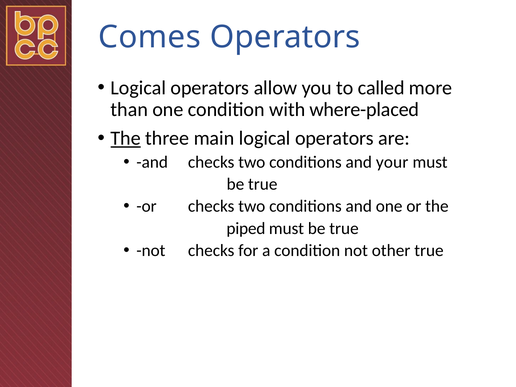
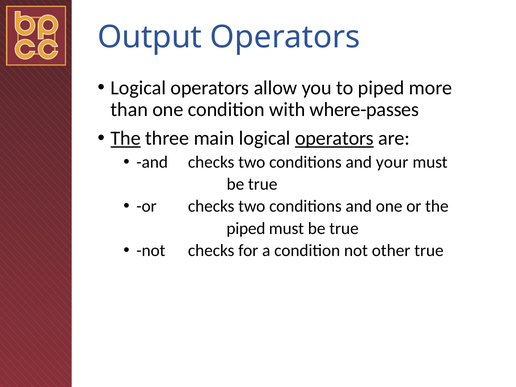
Comes: Comes -> Output
to called: called -> piped
where-placed: where-placed -> where-passes
operators at (334, 138) underline: none -> present
